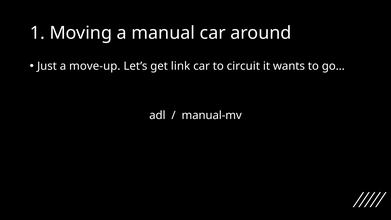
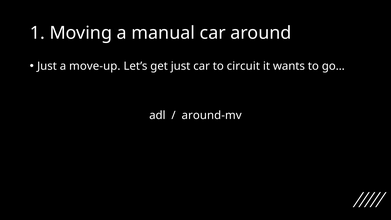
get link: link -> just
manual-mv: manual-mv -> around-mv
